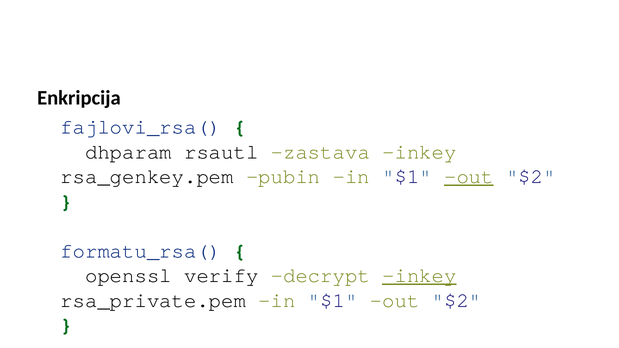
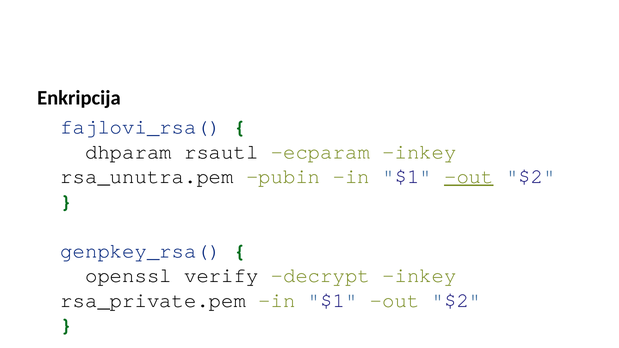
zastava: zastava -> ecparam
rsa_genkey.pem: rsa_genkey.pem -> rsa_unutra.pem
formatu_rsa(: formatu_rsa( -> genpkey_rsa(
inkey at (419, 276) underline: present -> none
